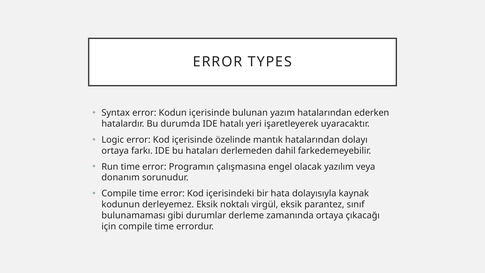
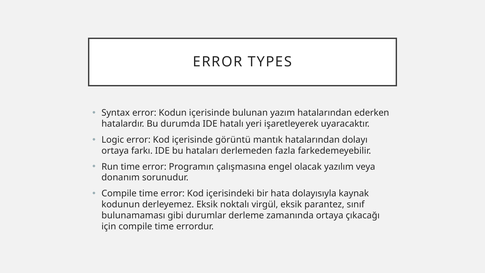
özelinde: özelinde -> görüntü
dahil: dahil -> fazla
